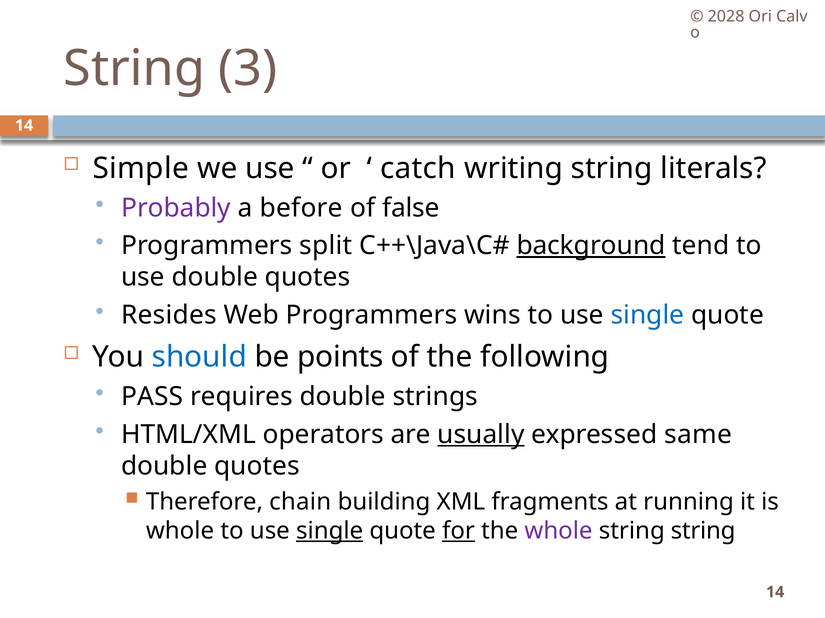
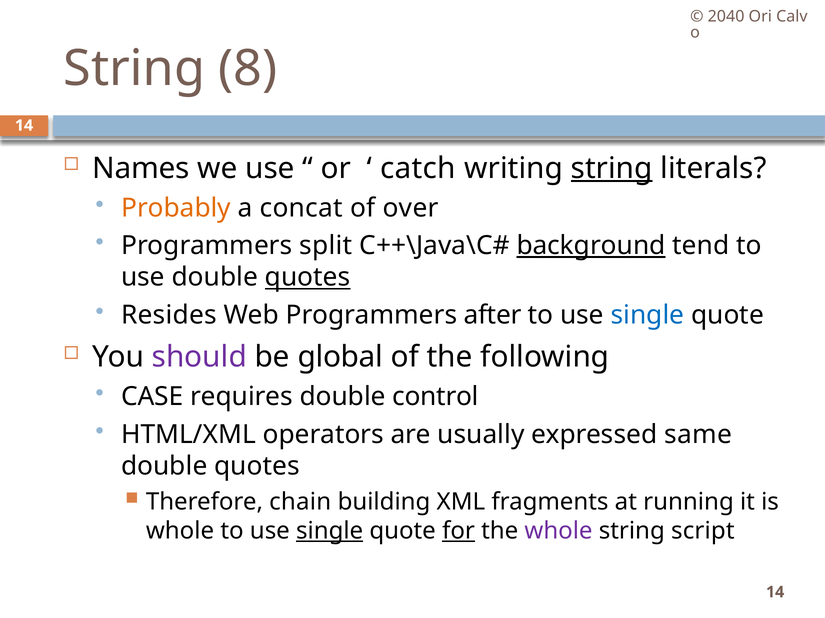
2028: 2028 -> 2040
3: 3 -> 8
Simple: Simple -> Names
string at (612, 168) underline: none -> present
Probably colour: purple -> orange
before: before -> concat
false: false -> over
quotes at (308, 278) underline: none -> present
wins: wins -> after
should colour: blue -> purple
points: points -> global
PASS: PASS -> CASE
strings: strings -> control
usually underline: present -> none
string string: string -> script
